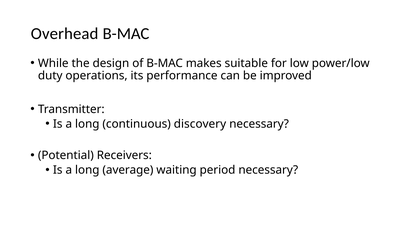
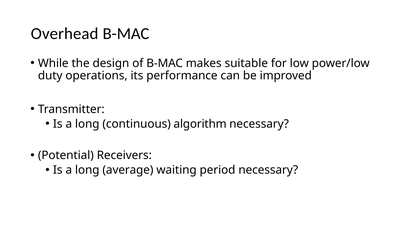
discovery: discovery -> algorithm
